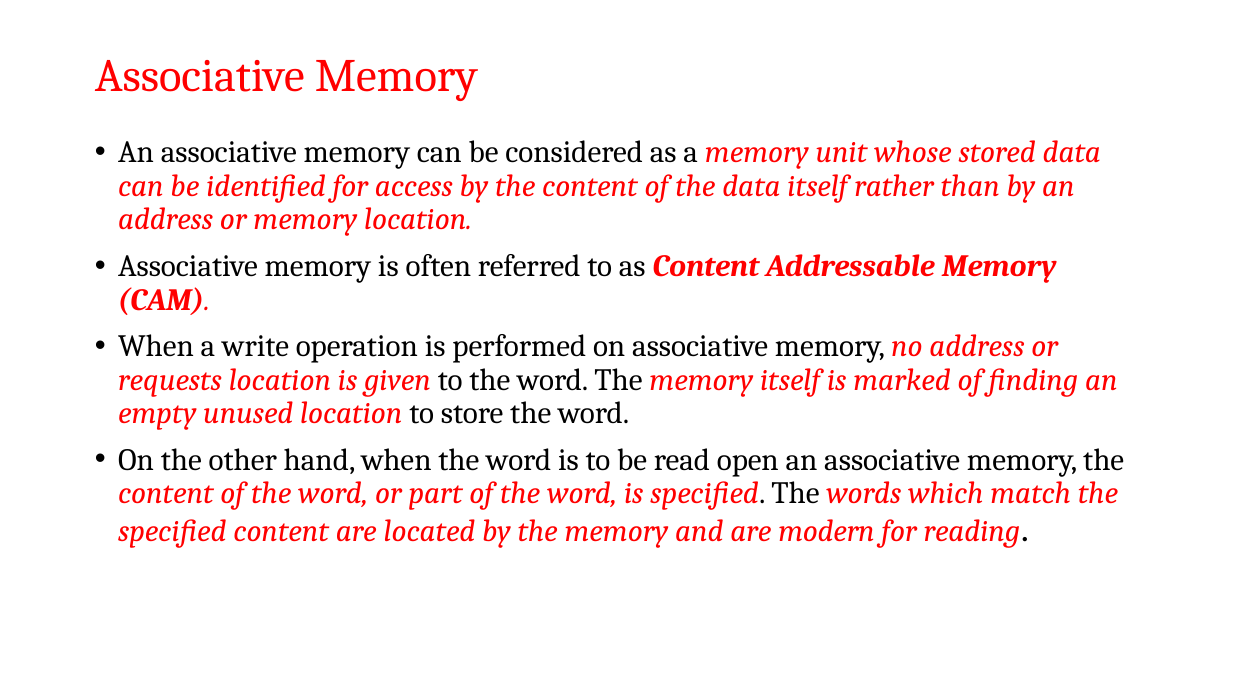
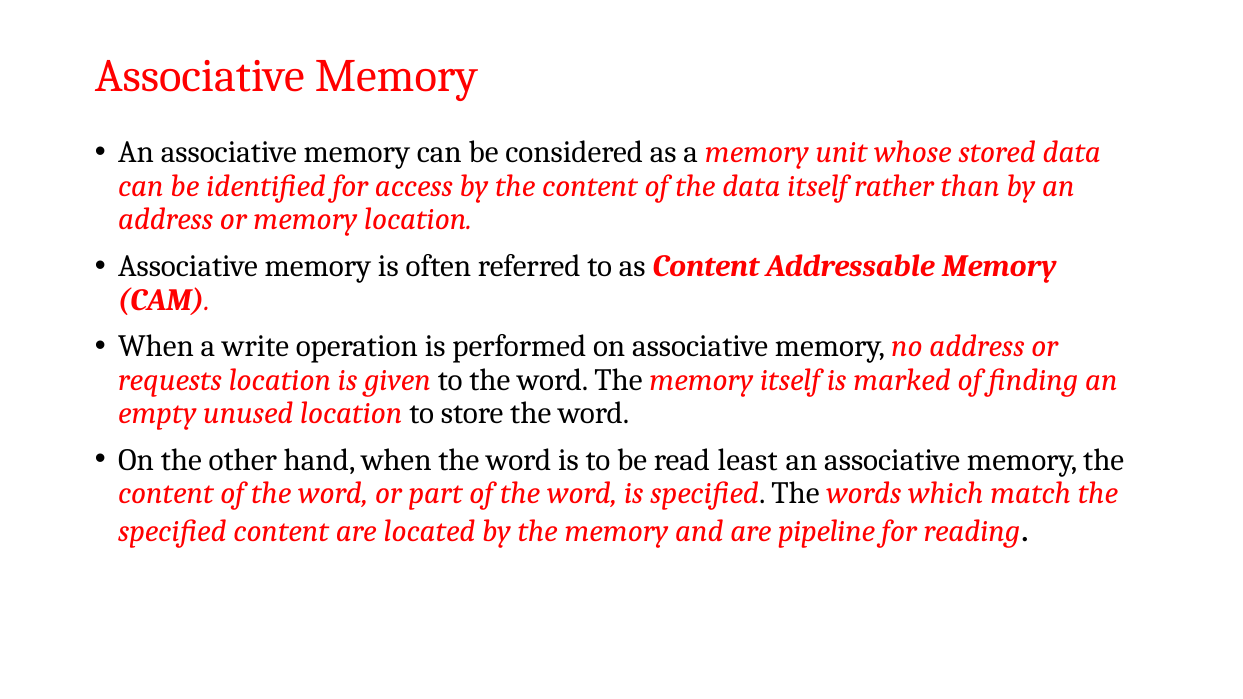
open: open -> least
modern: modern -> pipeline
